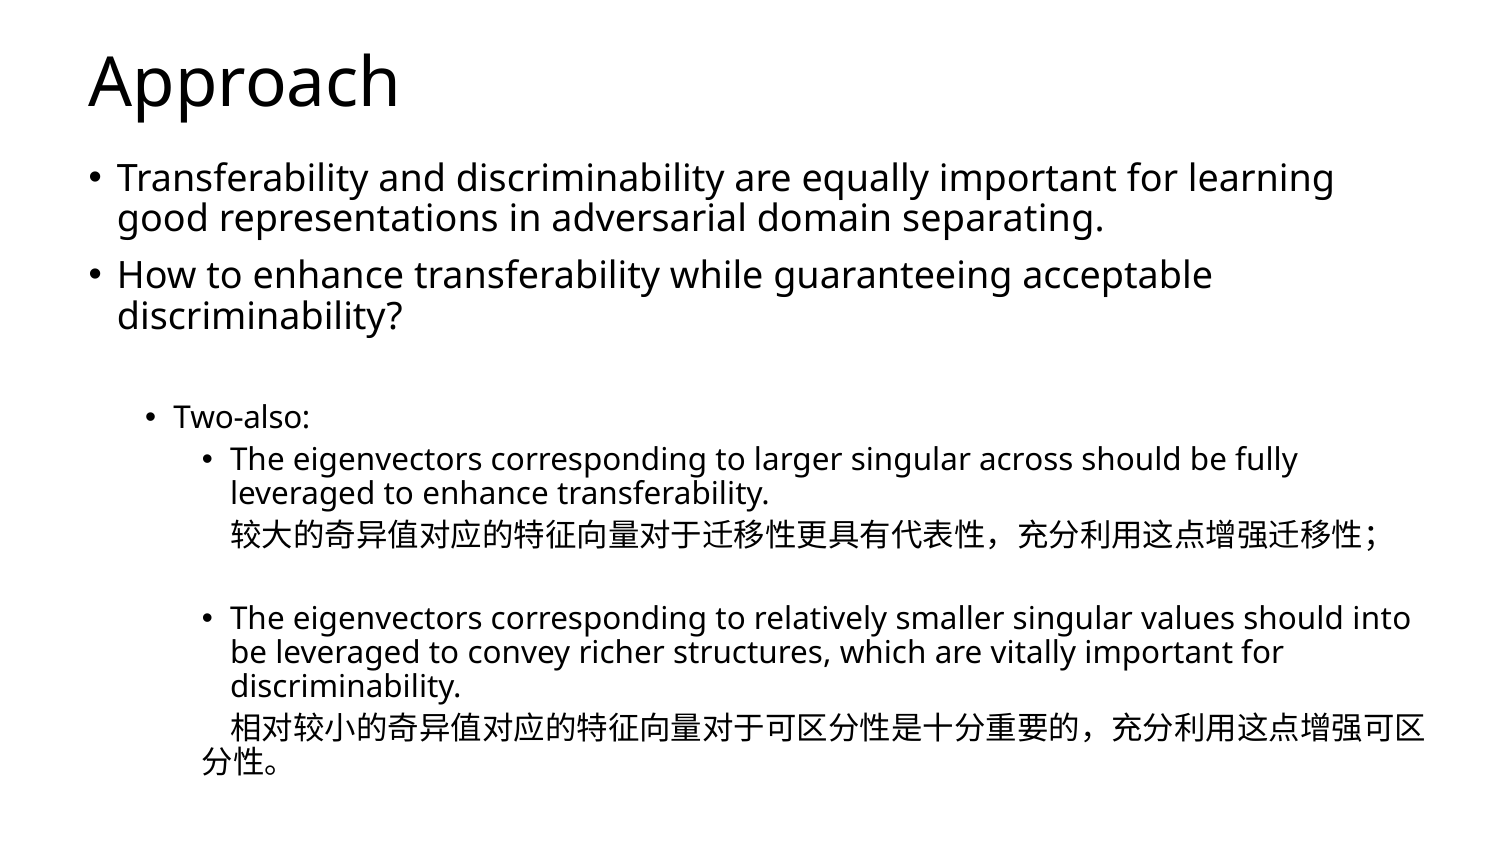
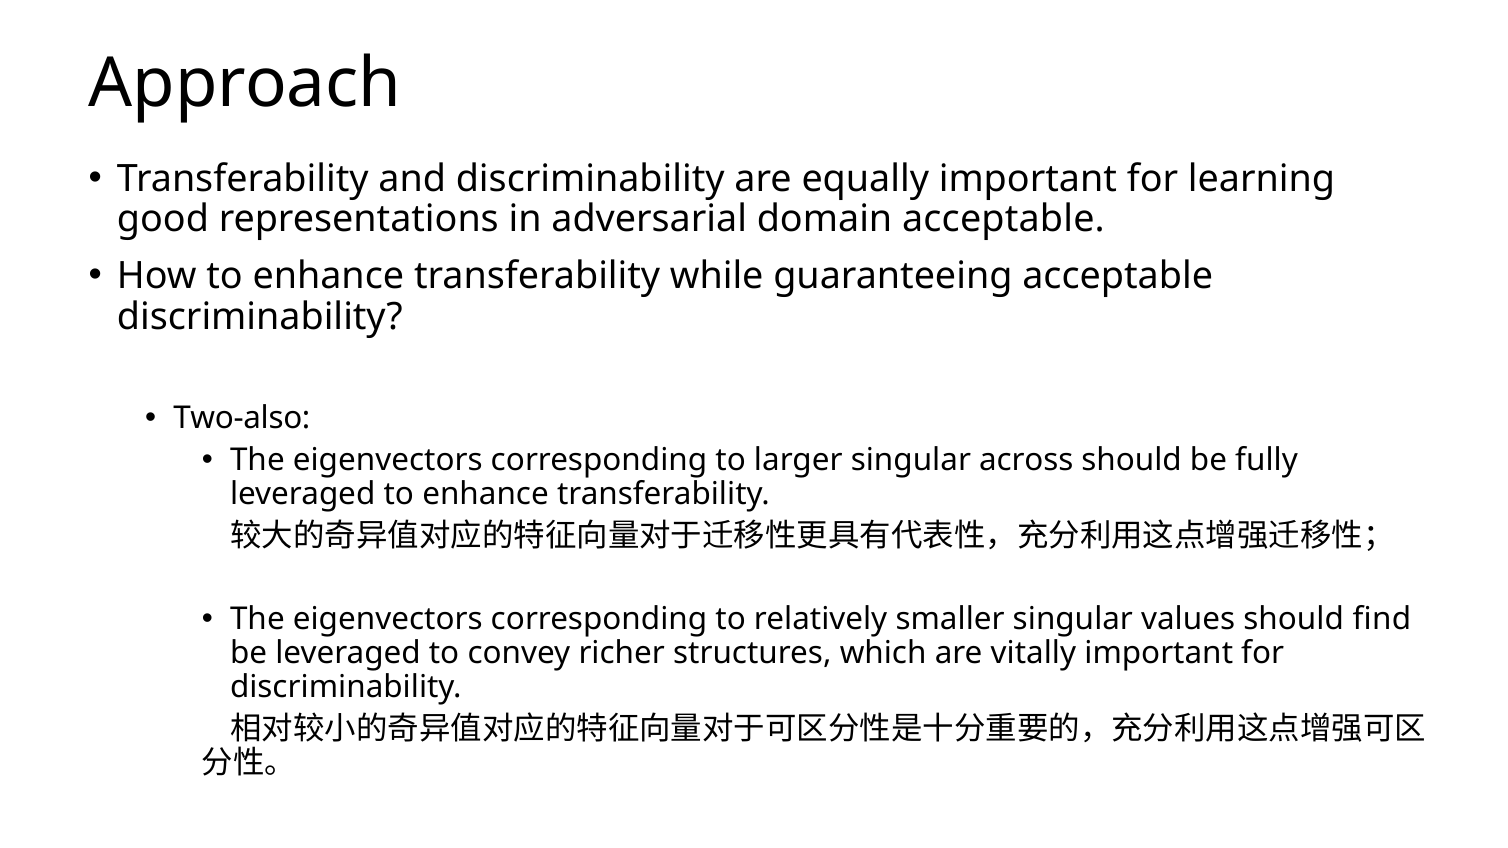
domain separating: separating -> acceptable
into: into -> find
